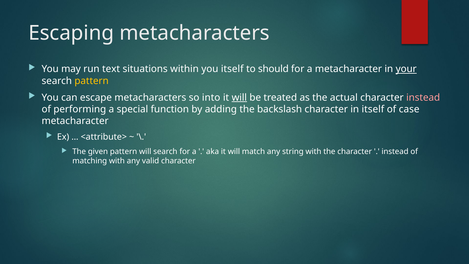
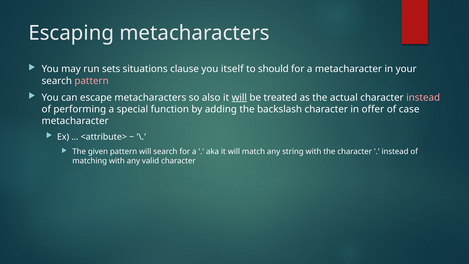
text: text -> sets
within: within -> clause
your underline: present -> none
pattern at (92, 81) colour: yellow -> pink
into: into -> also
in itself: itself -> offer
